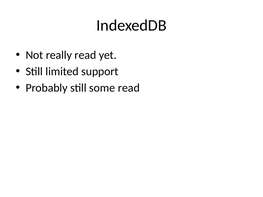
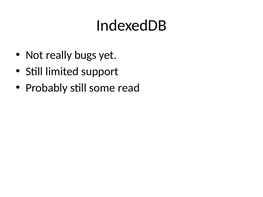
really read: read -> bugs
